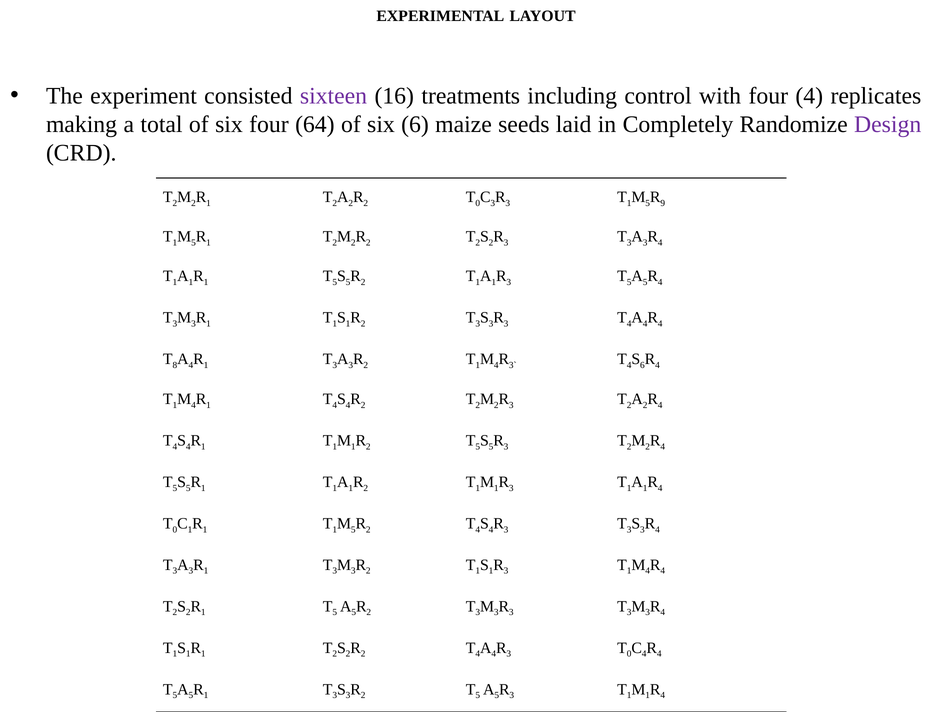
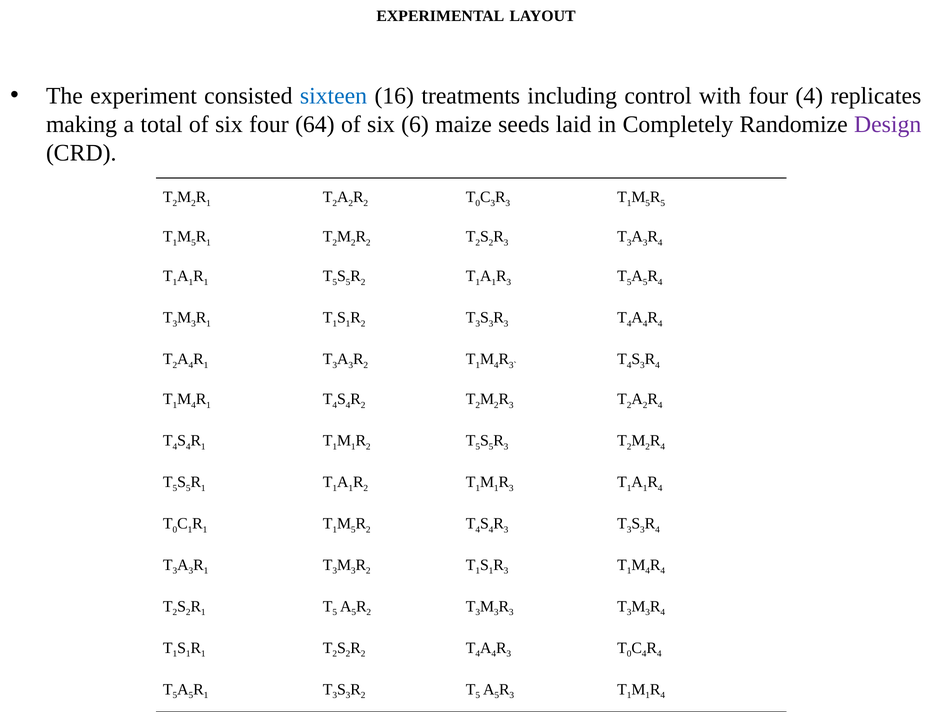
sixteen colour: purple -> blue
9 at (663, 203): 9 -> 5
8 at (175, 366): 8 -> 2
6 at (642, 366): 6 -> 3
